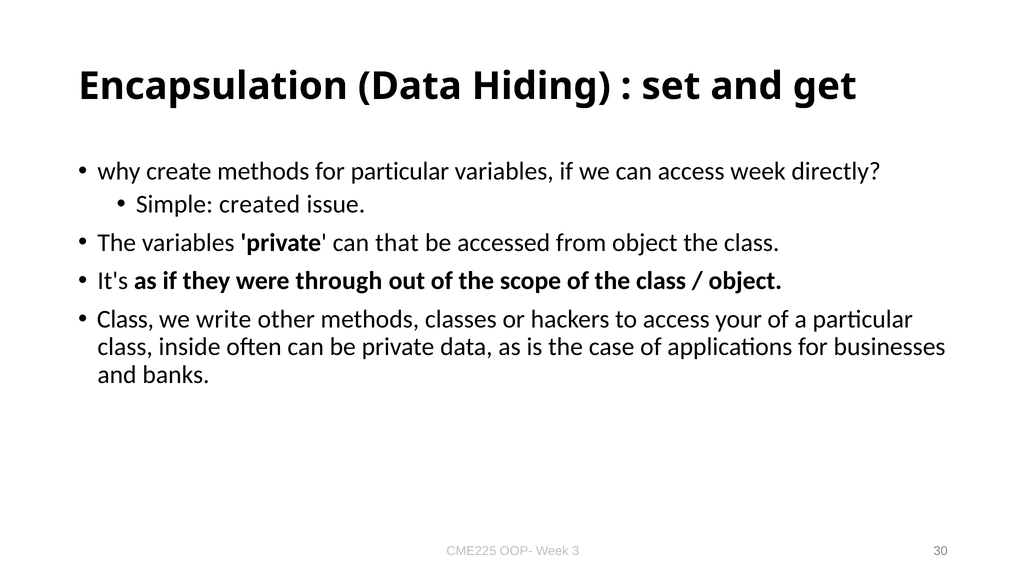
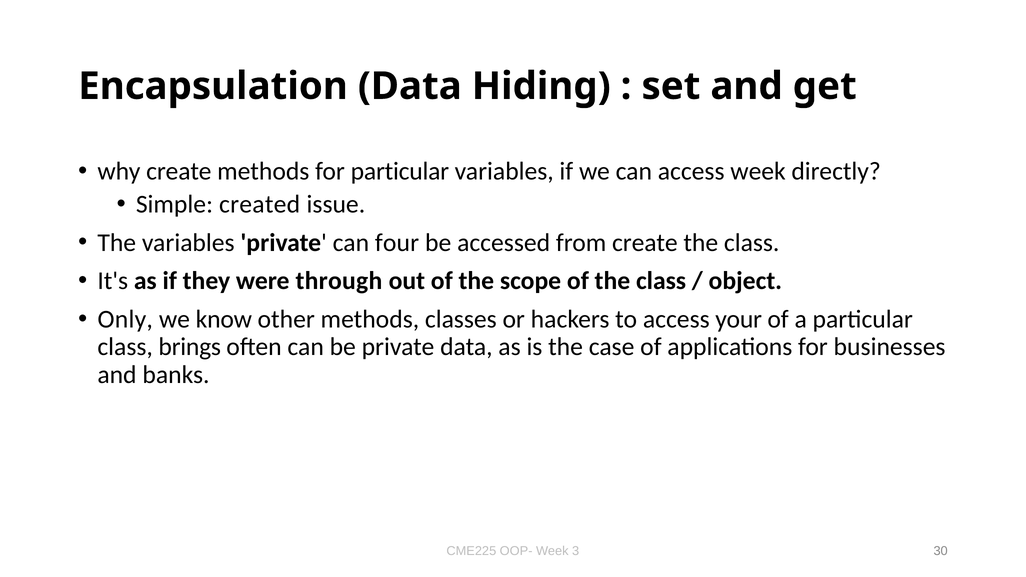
that: that -> four
from object: object -> create
Class at (125, 319): Class -> Only
write: write -> know
inside: inside -> brings
